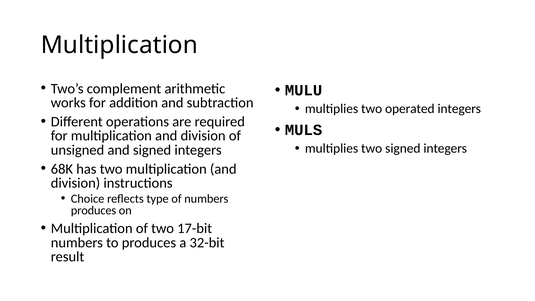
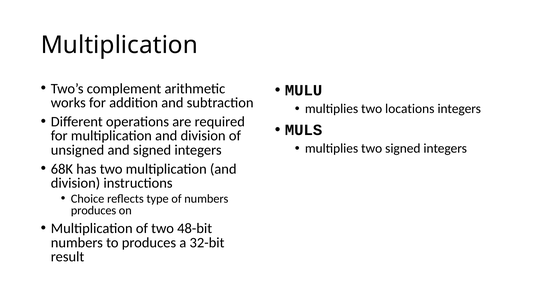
operated: operated -> locations
17-bit: 17-bit -> 48-bit
